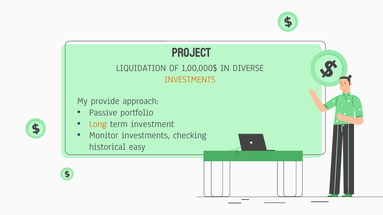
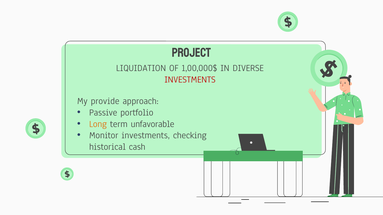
INVESTMENTS at (190, 80) colour: orange -> red
investment: investment -> unfavorable
easy: easy -> cash
